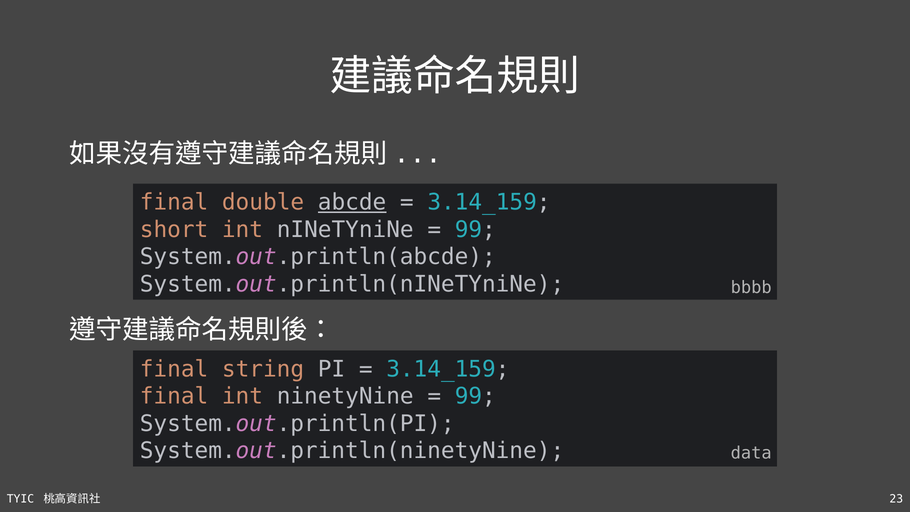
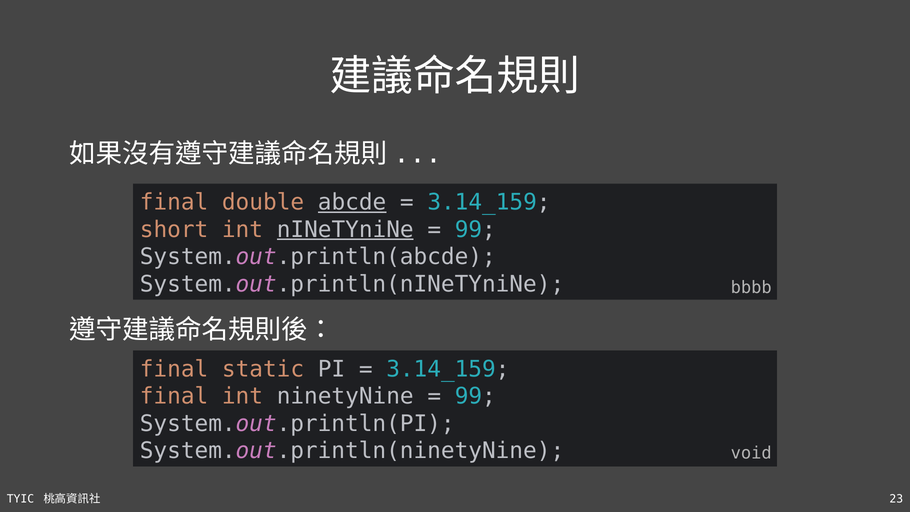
nINeTYniNe at (345, 230) underline: none -> present
string: string -> static
data: data -> void
